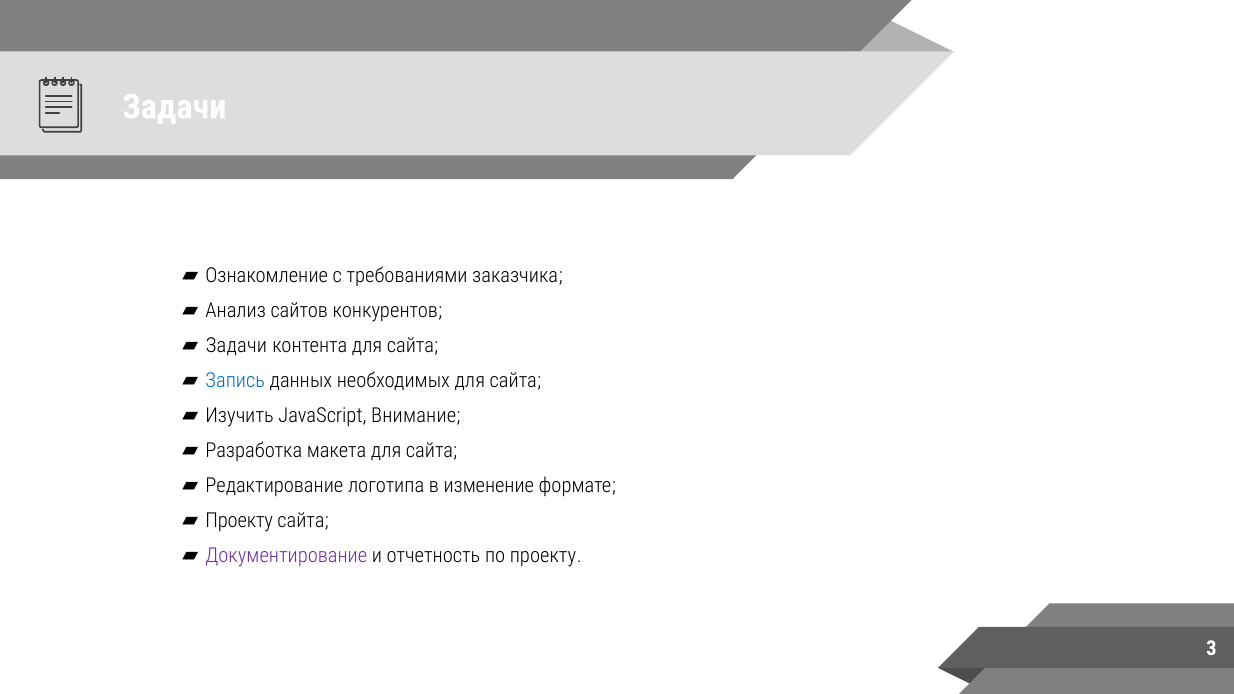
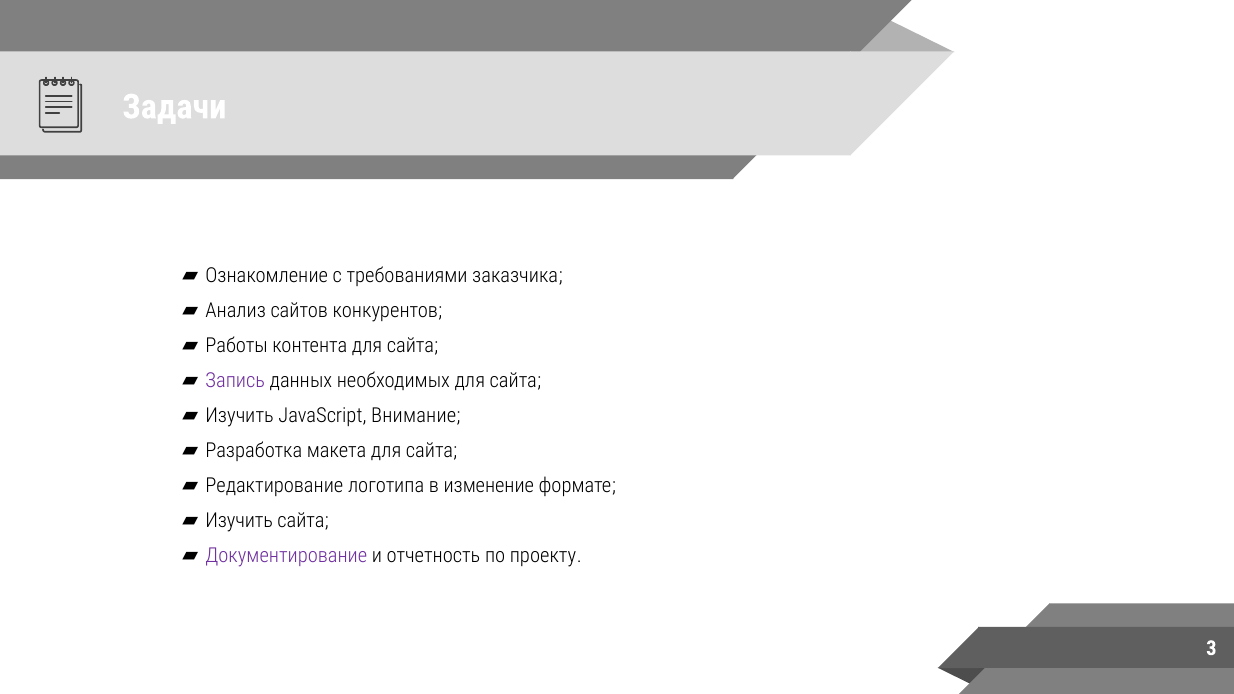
Задачи at (236, 346): Задачи -> Работы
Запись colour: blue -> purple
Проекту at (239, 521): Проекту -> Изучить
